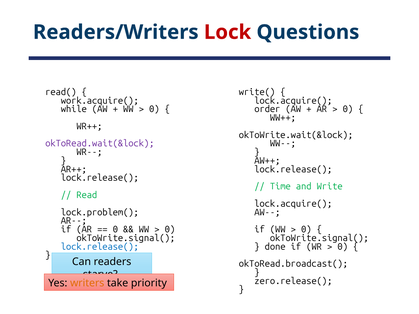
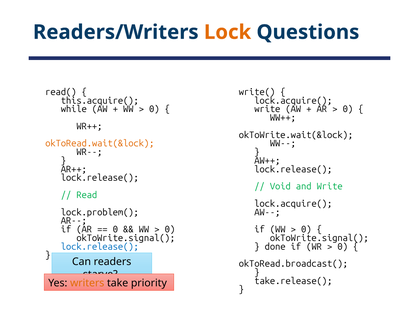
Lock colour: red -> orange
work.acquire(: work.acquire( -> this.acquire(
order at (267, 109): order -> write
okToRead.wait(&lock colour: purple -> orange
Time: Time -> Void
zero.release(: zero.release( -> take.release(
